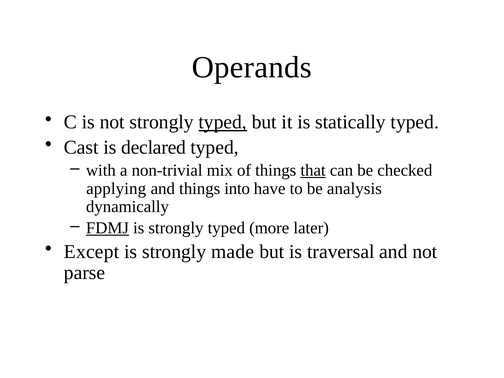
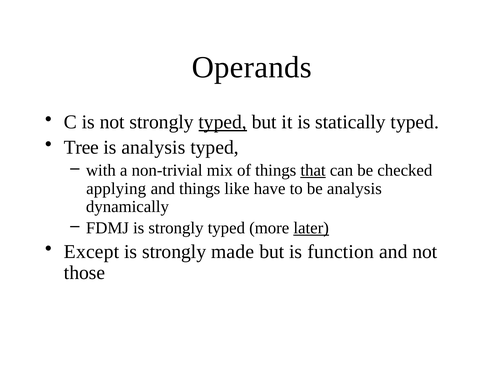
Cast: Cast -> Tree
is declared: declared -> analysis
into: into -> like
FDMJ underline: present -> none
later underline: none -> present
traversal: traversal -> function
parse: parse -> those
